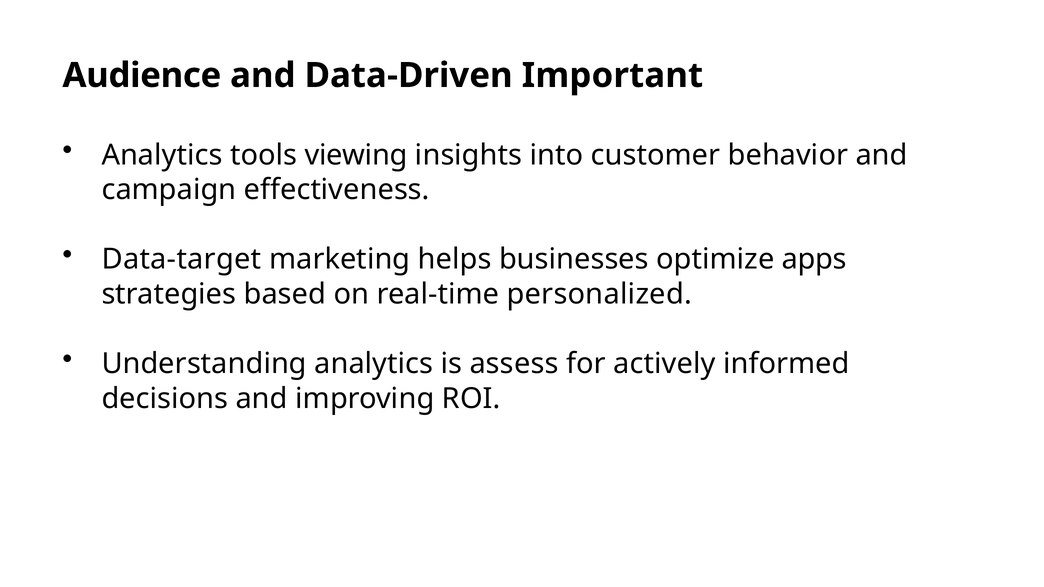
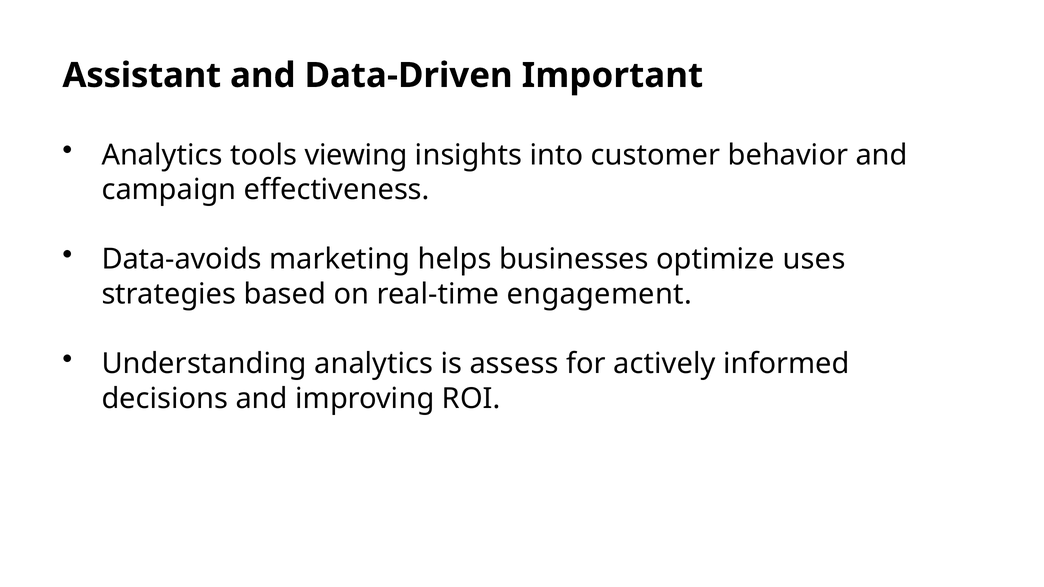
Audience: Audience -> Assistant
Data-target: Data-target -> Data-avoids
apps: apps -> uses
personalized: personalized -> engagement
